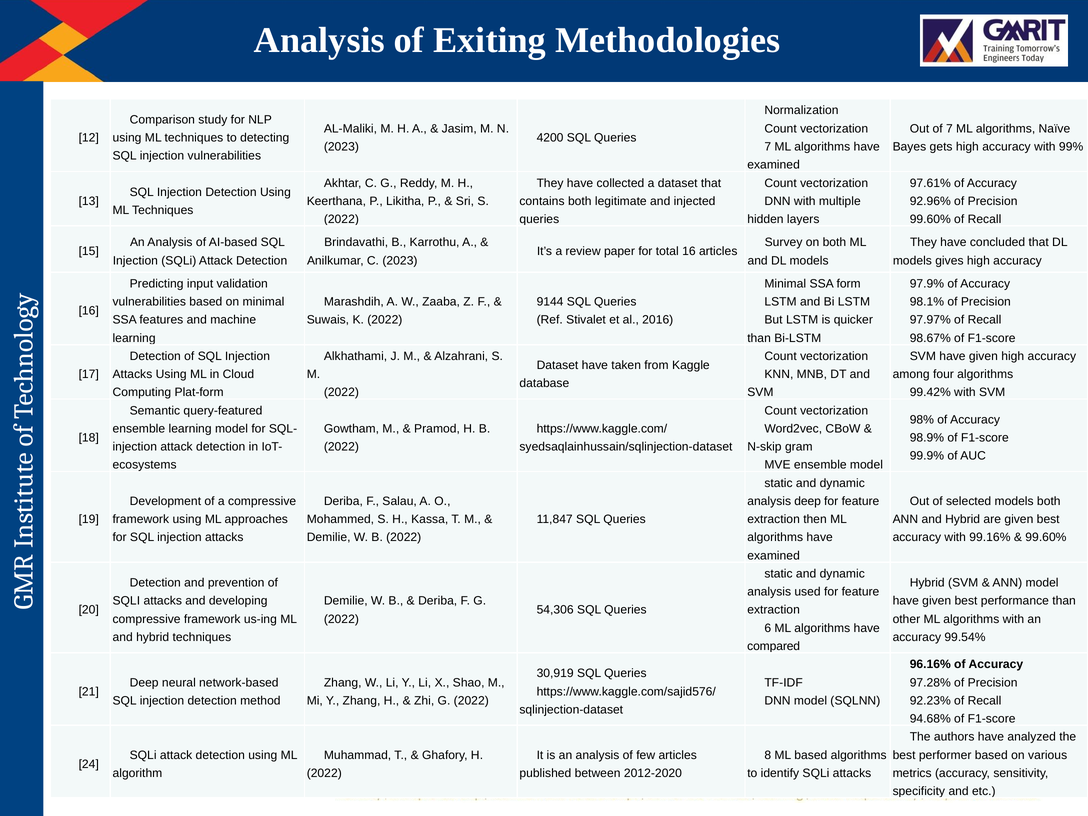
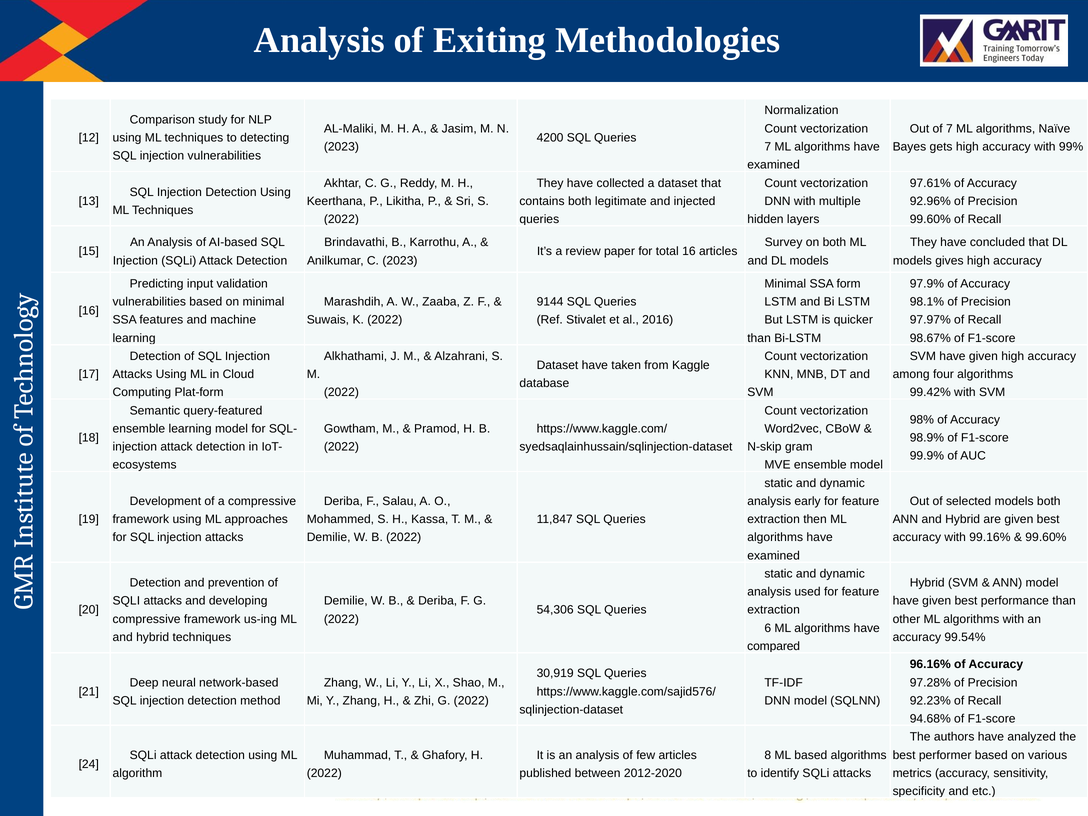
analysis deep: deep -> early
